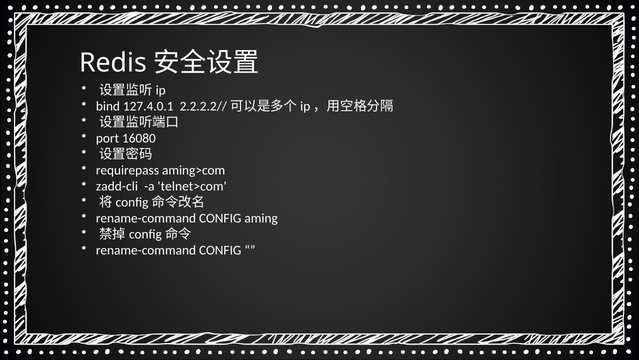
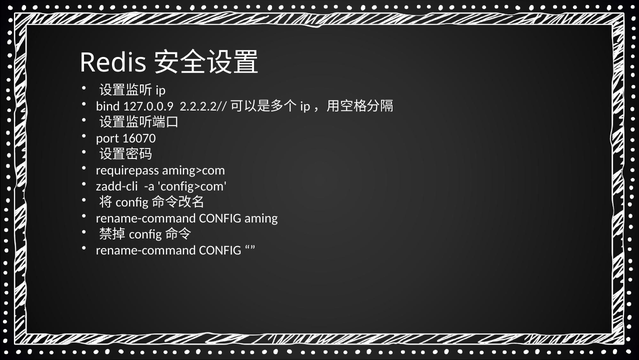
127.4.0.1: 127.4.0.1 -> 127.0.0.9
16080: 16080 -> 16070
telnet>com: telnet>com -> config>com
